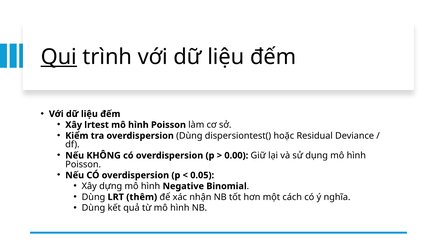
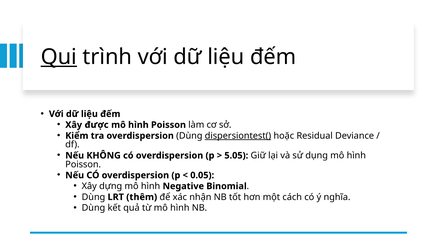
lrtest: lrtest -> được
dispersiontest( underline: none -> present
0.00: 0.00 -> 5.05
